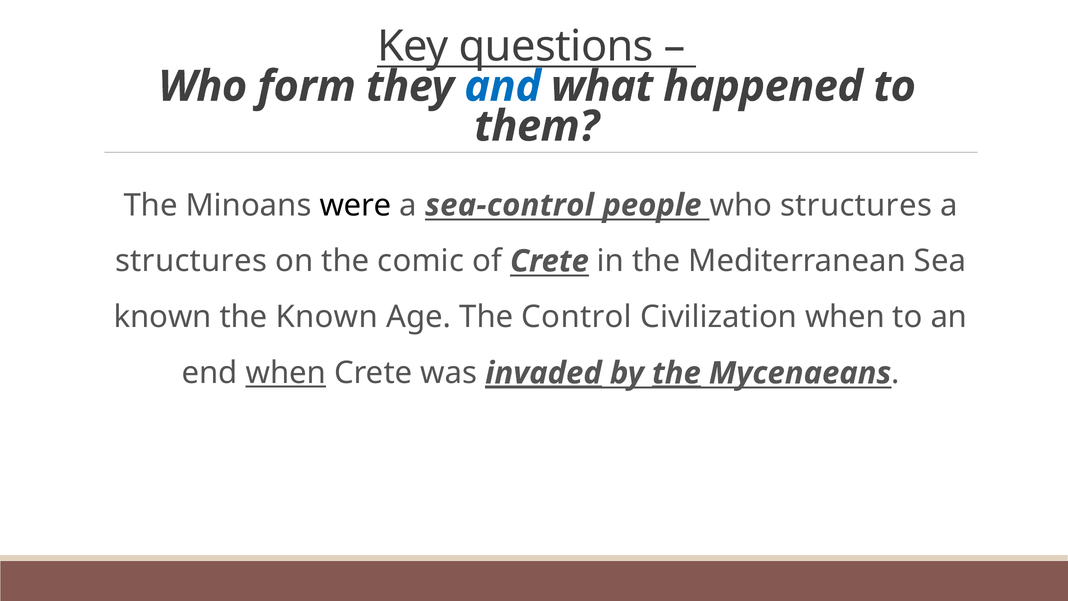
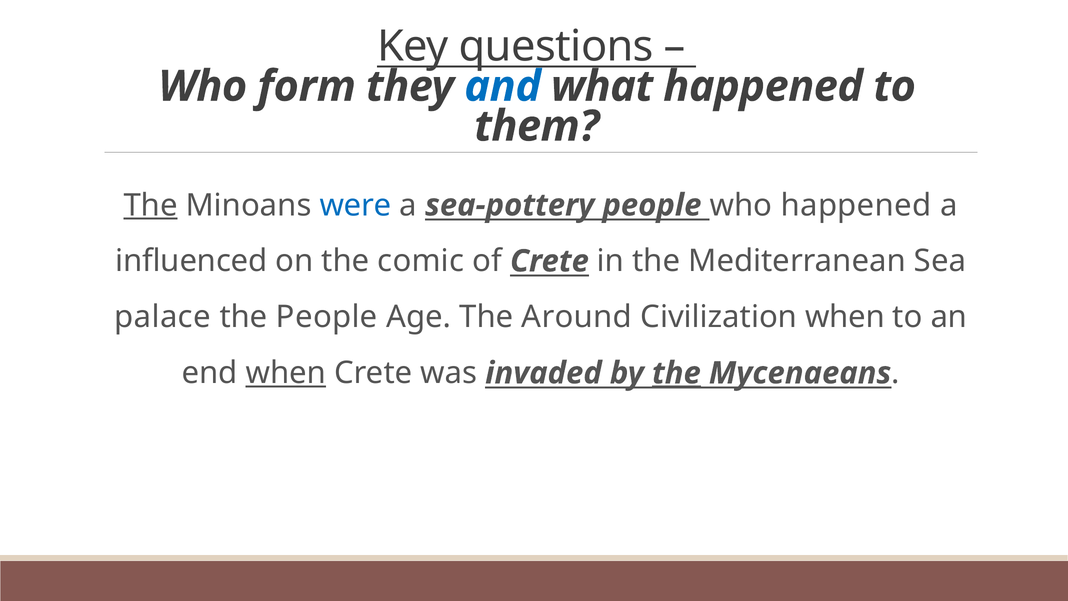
The at (151, 205) underline: none -> present
were colour: black -> blue
sea-control: sea-control -> sea-pottery
who structures: structures -> happened
structures at (191, 261): structures -> influenced
known at (163, 317): known -> palace
the Known: Known -> People
Control: Control -> Around
invaded underline: present -> none
